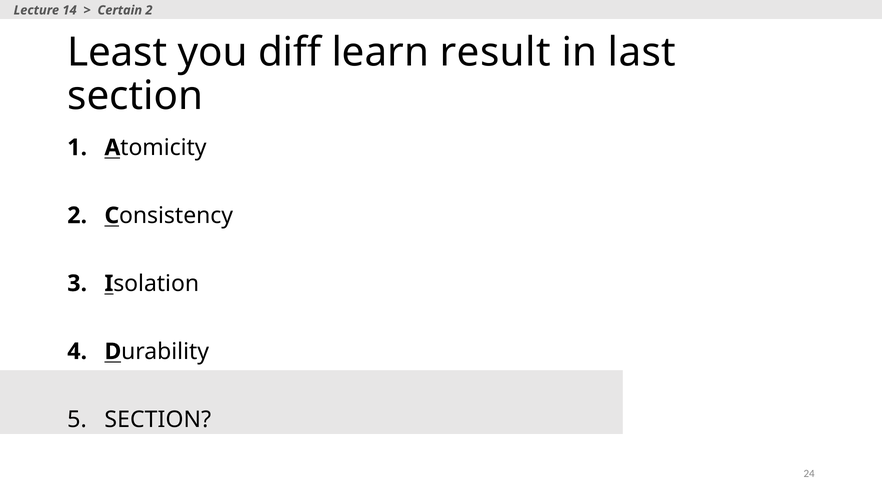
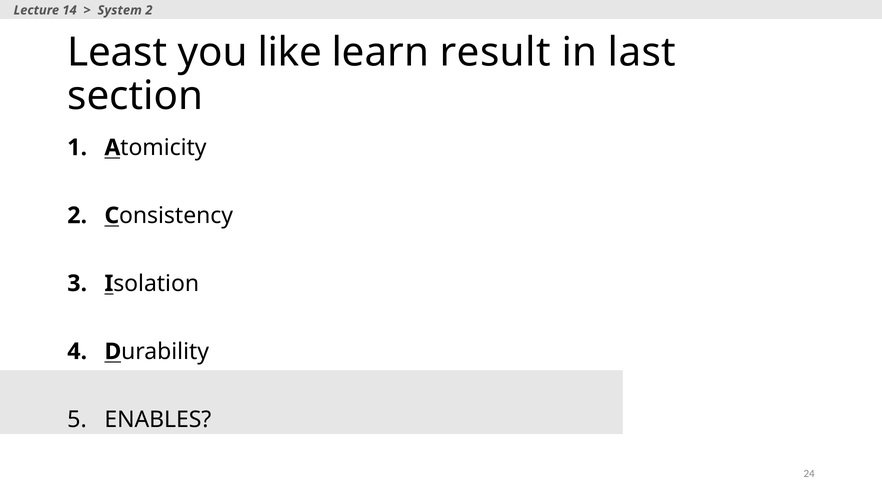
Certain: Certain -> System
diff: diff -> like
SECTION at (158, 420): SECTION -> ENABLES
